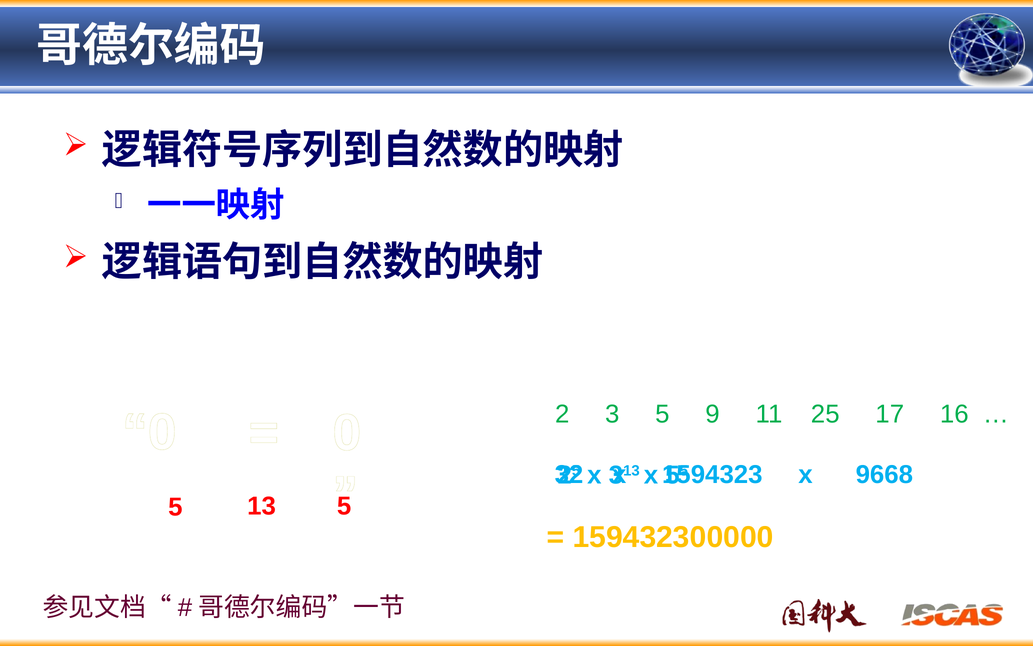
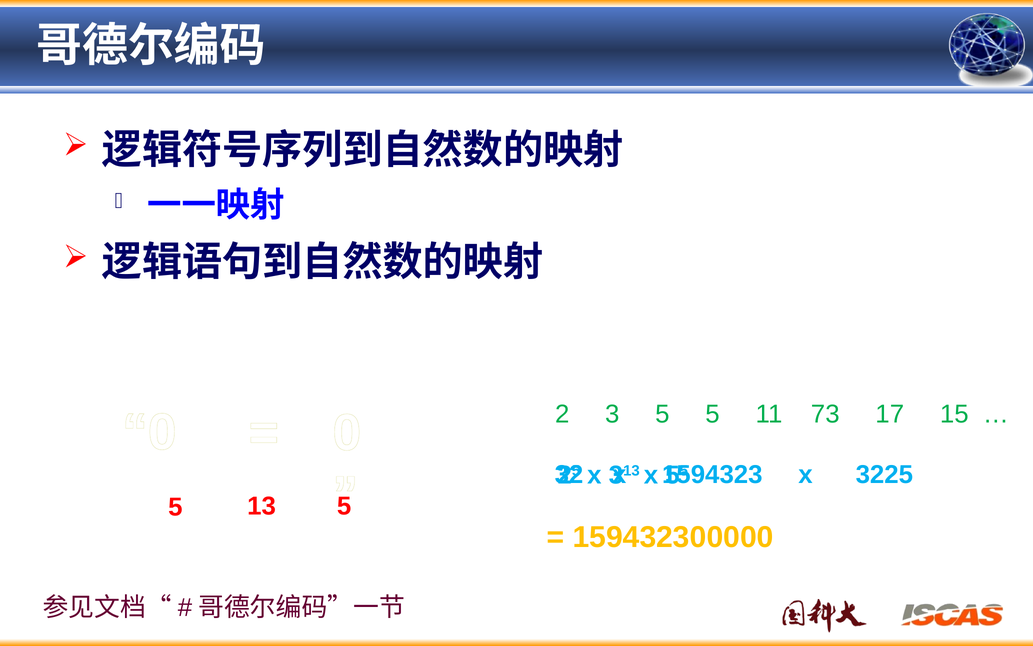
5 9: 9 -> 5
11 25: 25 -> 73
16: 16 -> 15
9668: 9668 -> 3225
